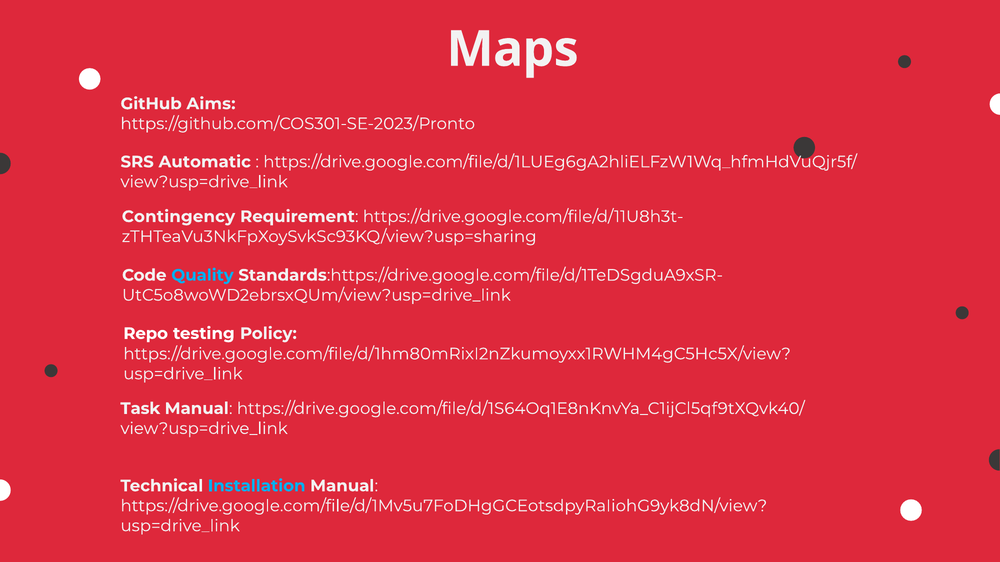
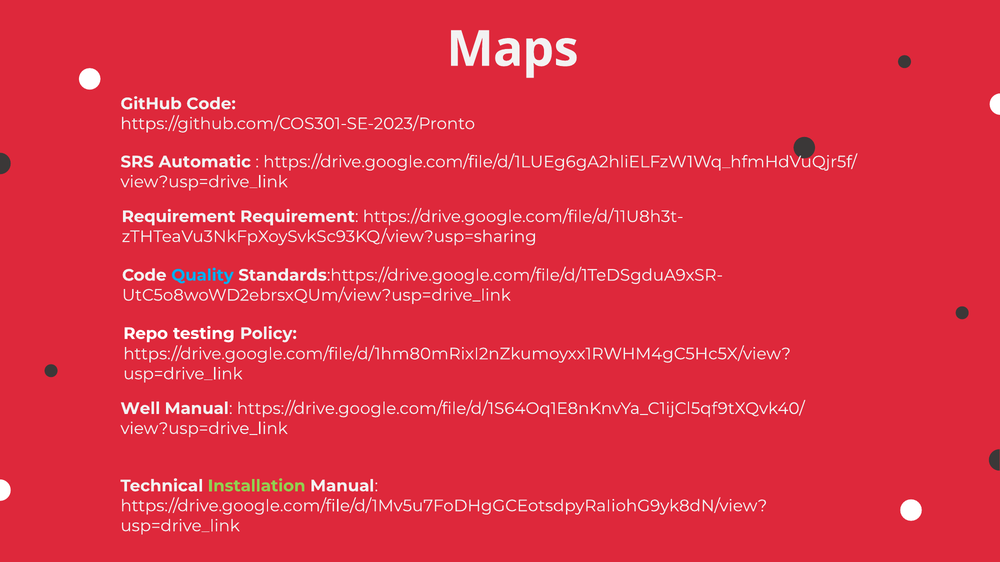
GitHub Aims: Aims -> Code
Contingency at (178, 217): Contingency -> Requirement
Task: Task -> Well
Installation colour: light blue -> light green
